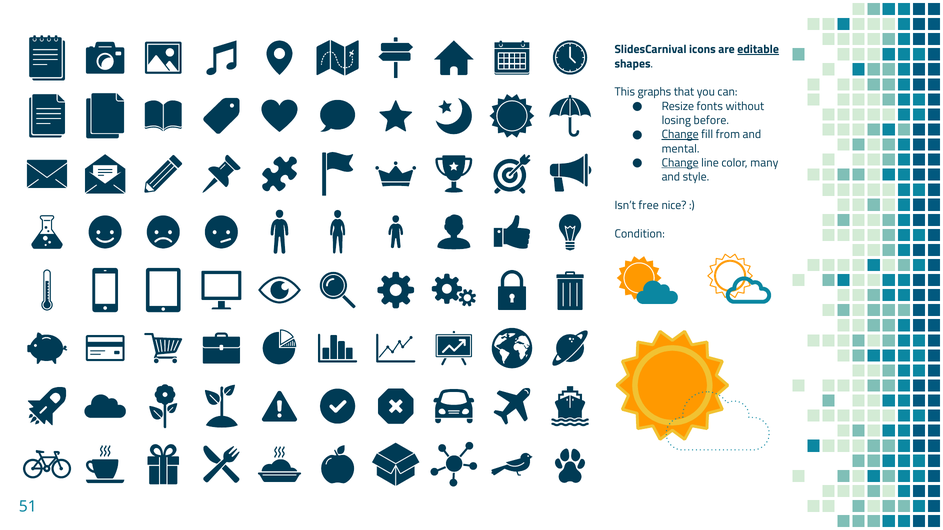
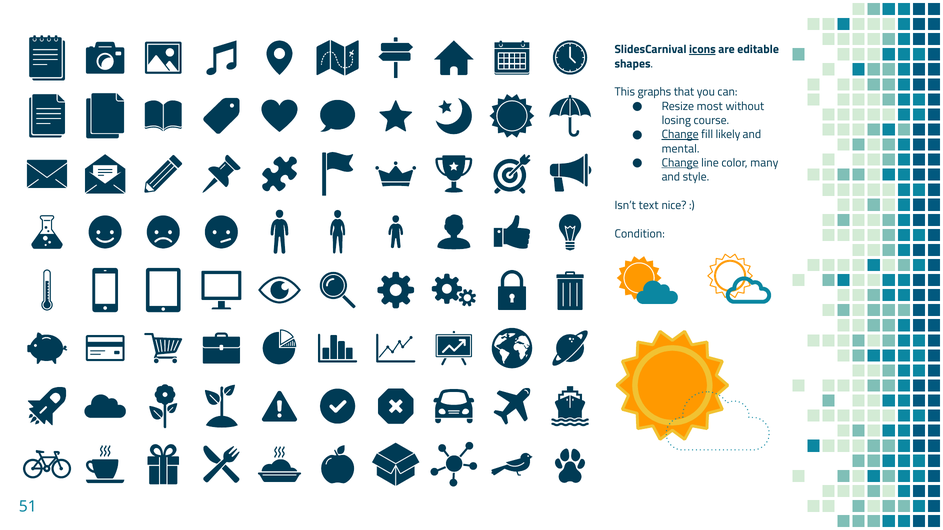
icons underline: none -> present
editable underline: present -> none
fonts: fonts -> most
before: before -> course
from: from -> likely
free: free -> text
